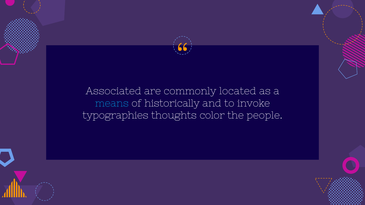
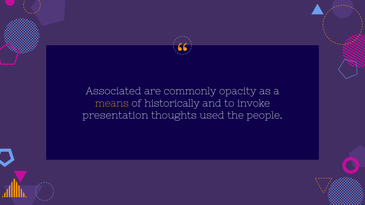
located: located -> opacity
means colour: light blue -> yellow
typographies: typographies -> presentation
color: color -> used
